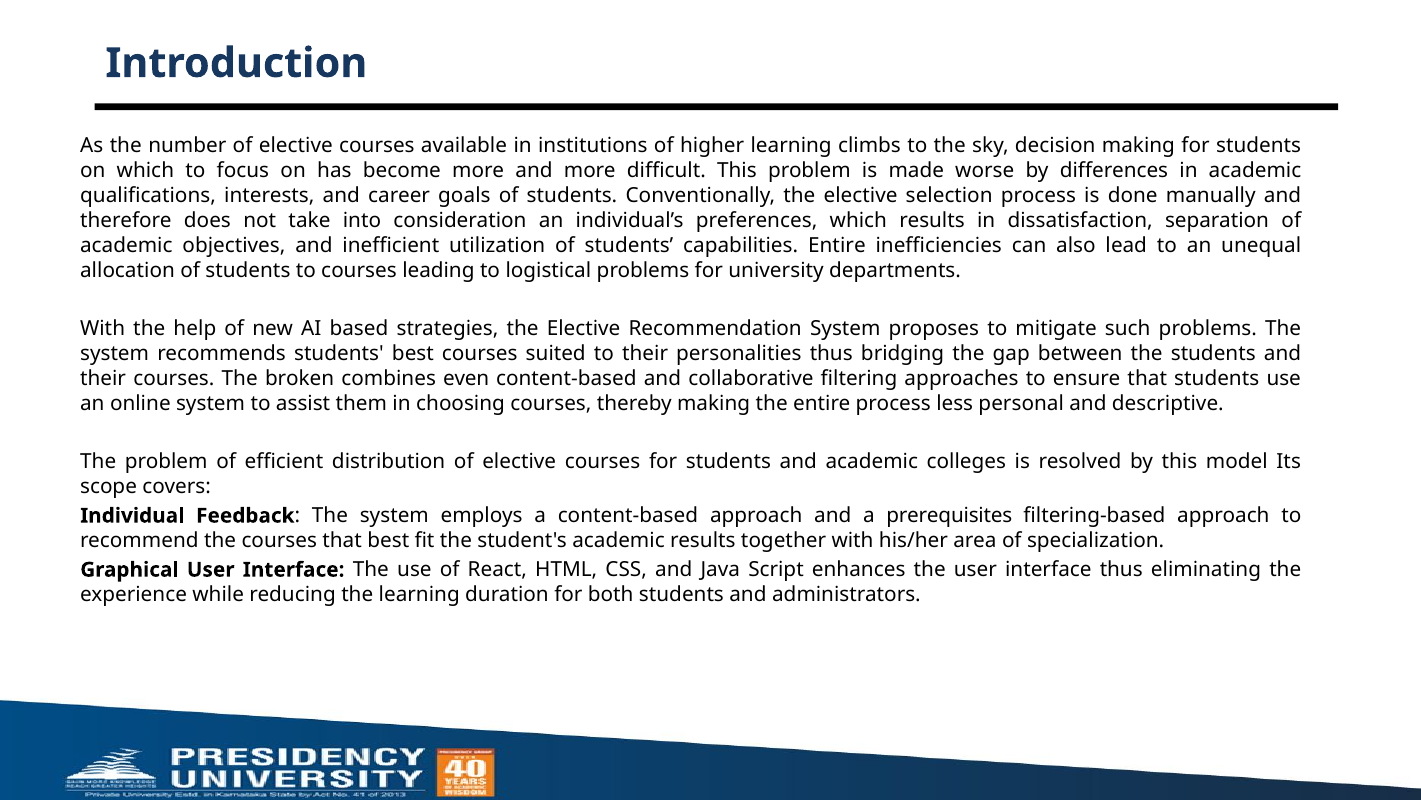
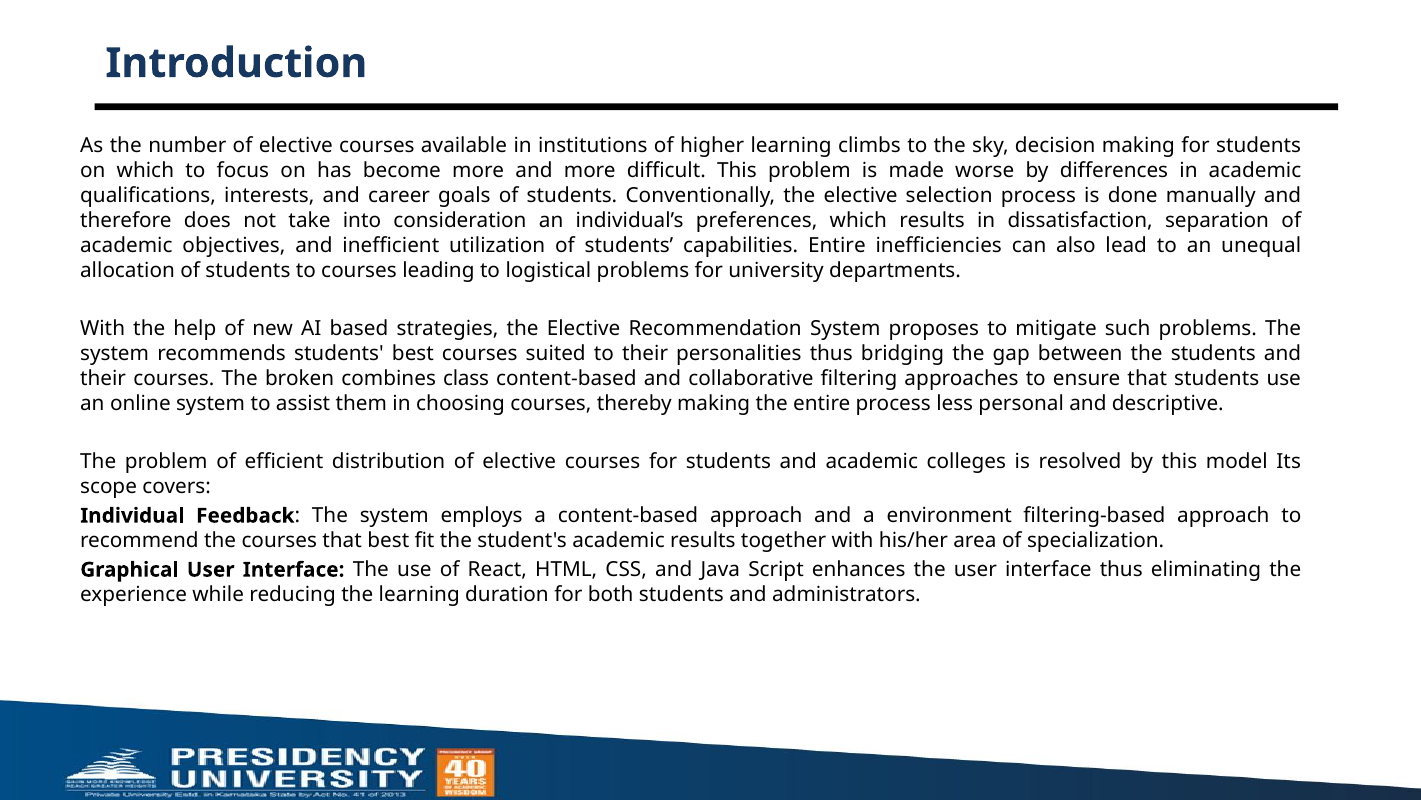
even: even -> class
prerequisites: prerequisites -> environment
